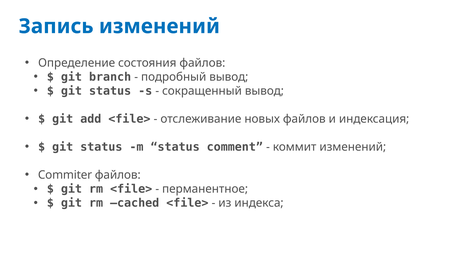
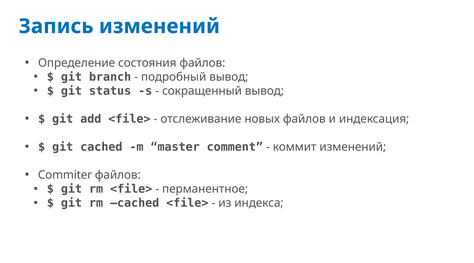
status at (101, 147): status -> cached
m status: status -> master
